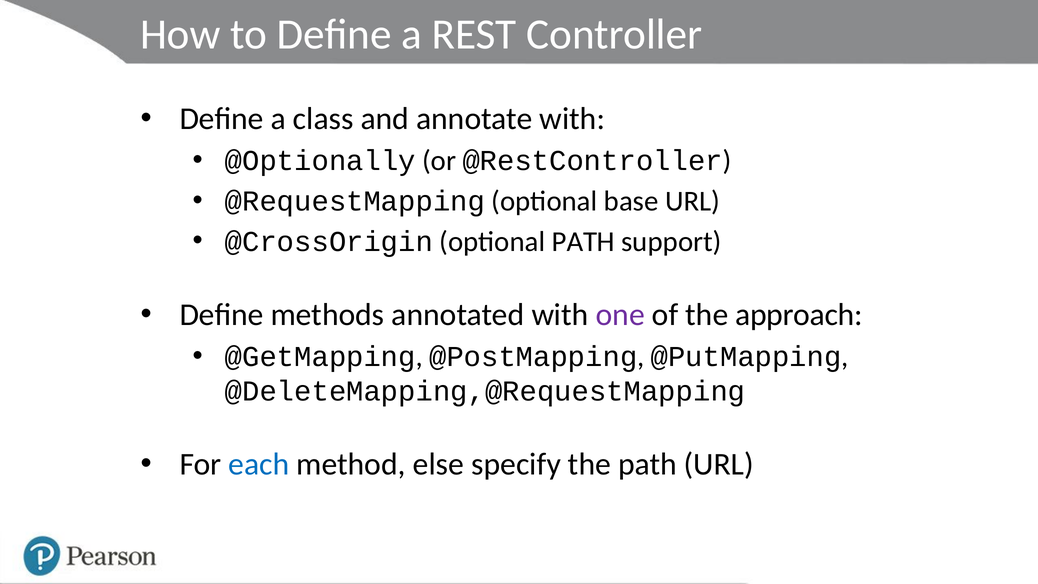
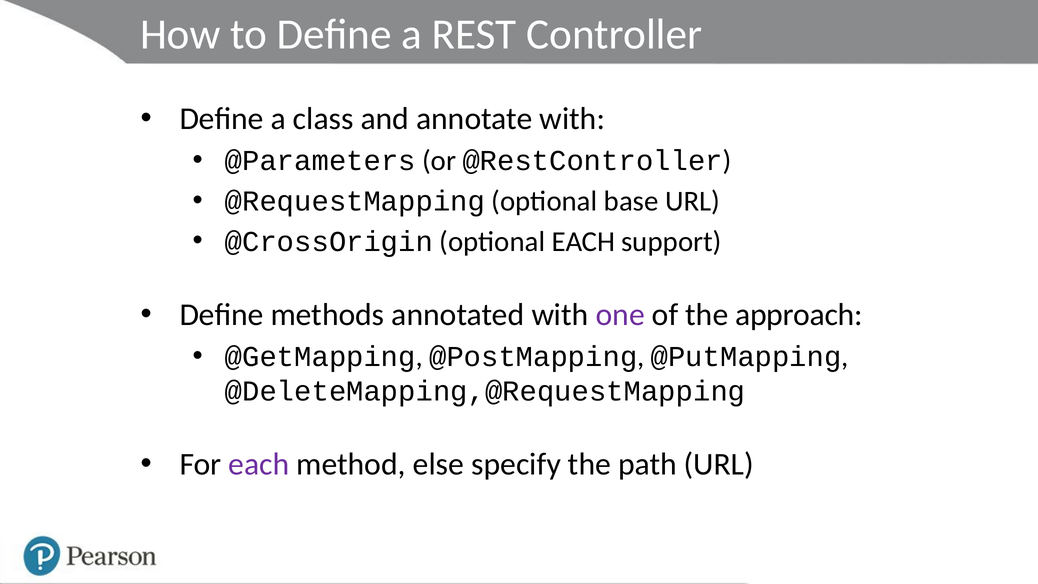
@Optionally: @Optionally -> @Parameters
optional PATH: PATH -> EACH
each at (259, 464) colour: blue -> purple
